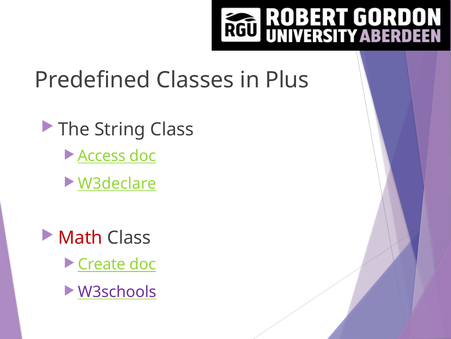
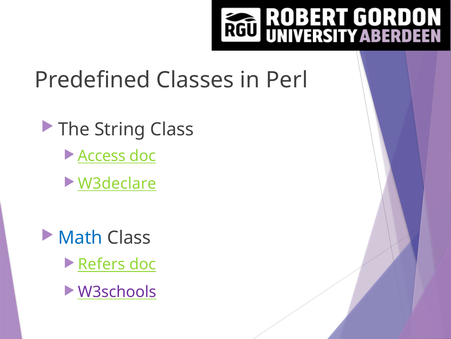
Plus: Plus -> Perl
Math colour: red -> blue
Create: Create -> Refers
